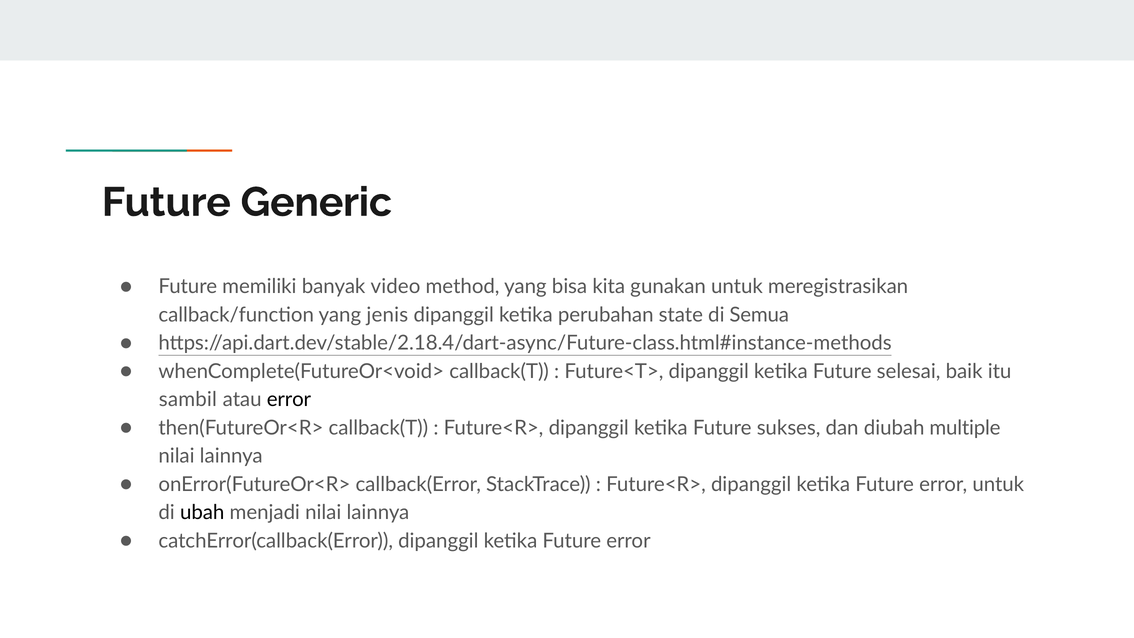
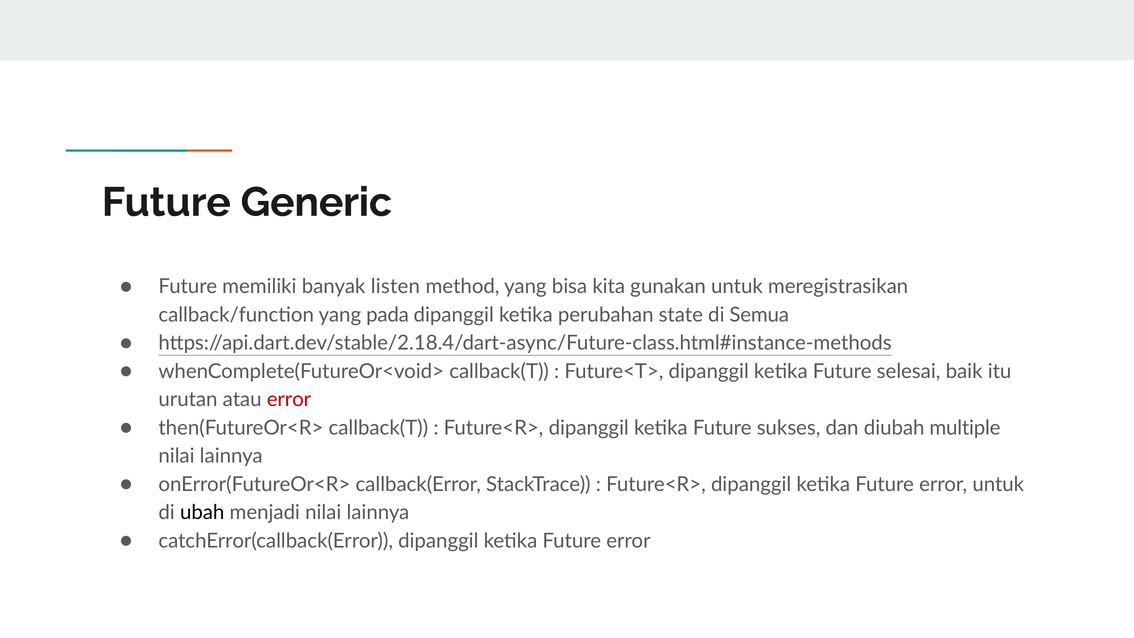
video: video -> listen
jenis: jenis -> pada
sambil: sambil -> urutan
error at (289, 400) colour: black -> red
